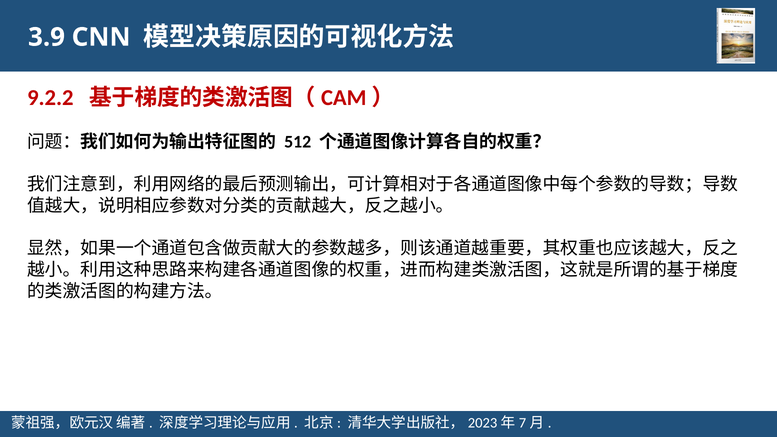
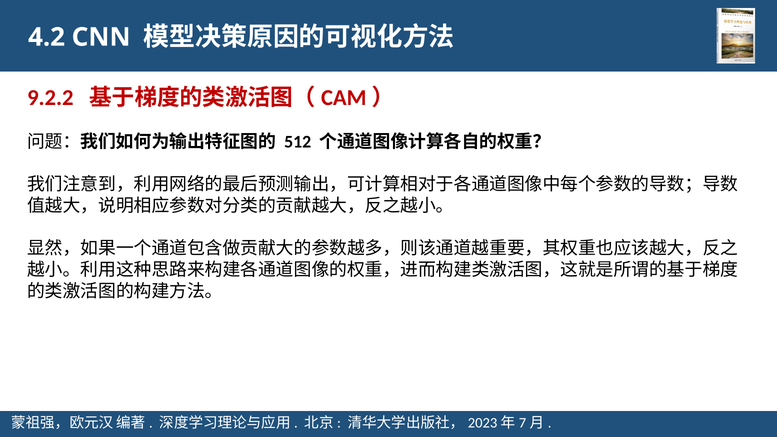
3.9: 3.9 -> 4.2
